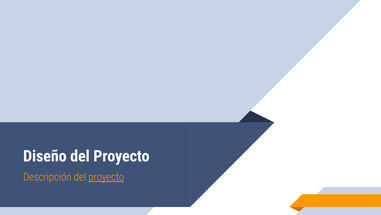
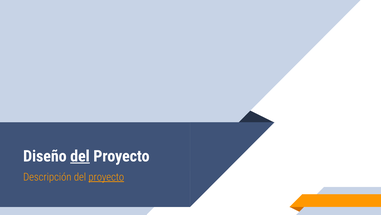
del at (80, 156) underline: none -> present
